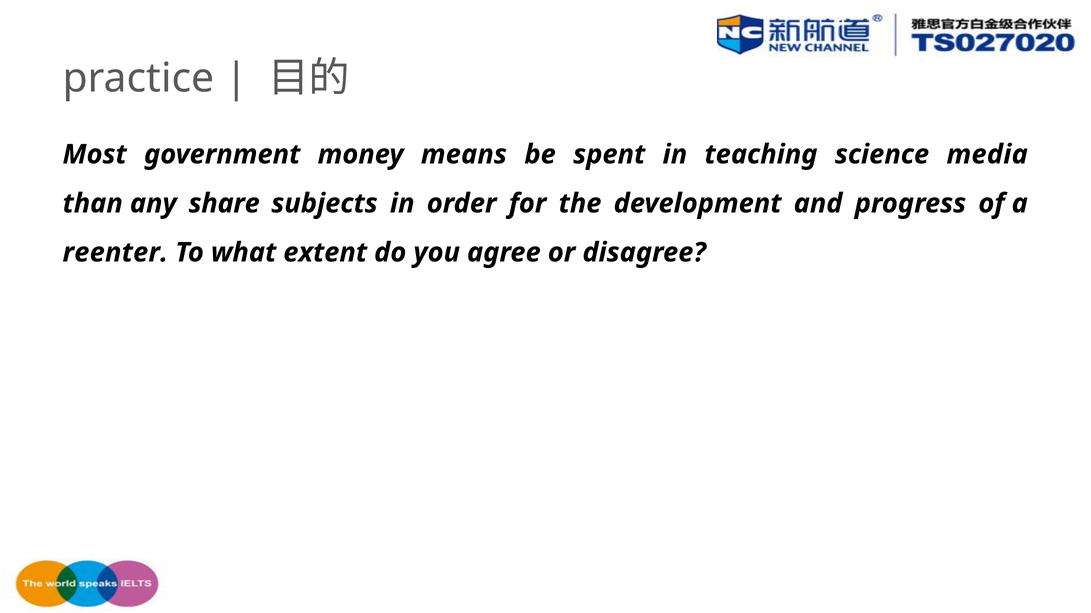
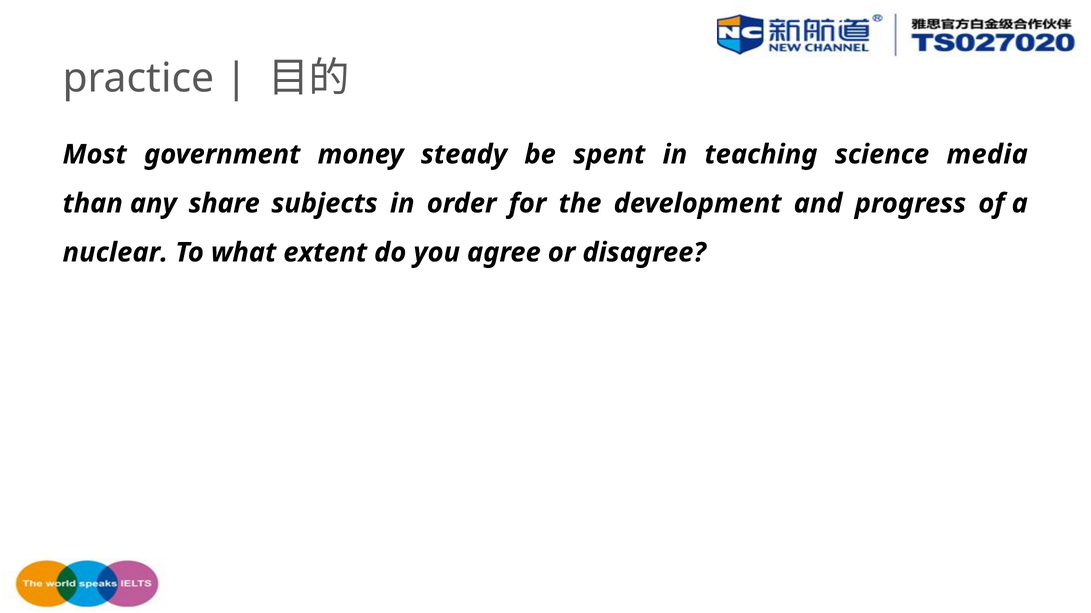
means: means -> steady
reenter: reenter -> nuclear
